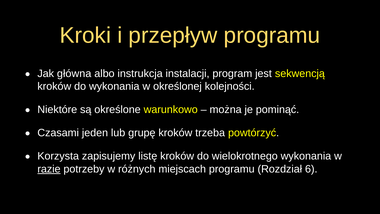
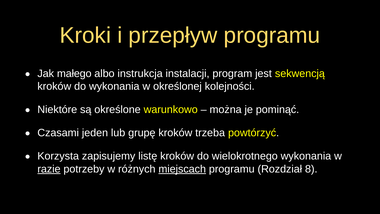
główna: główna -> małego
miejscach underline: none -> present
6: 6 -> 8
